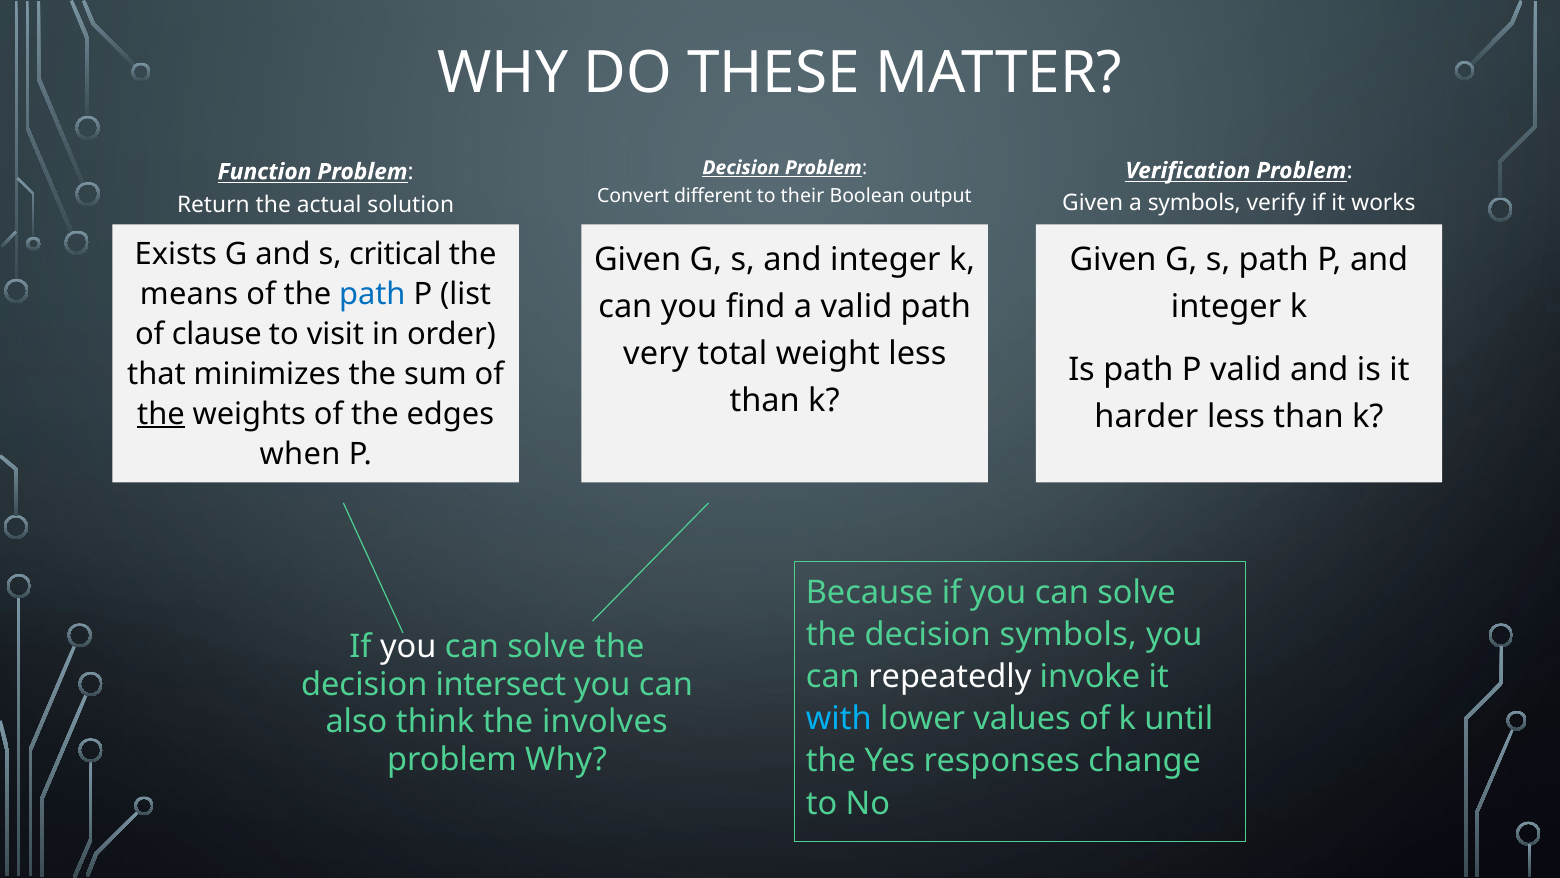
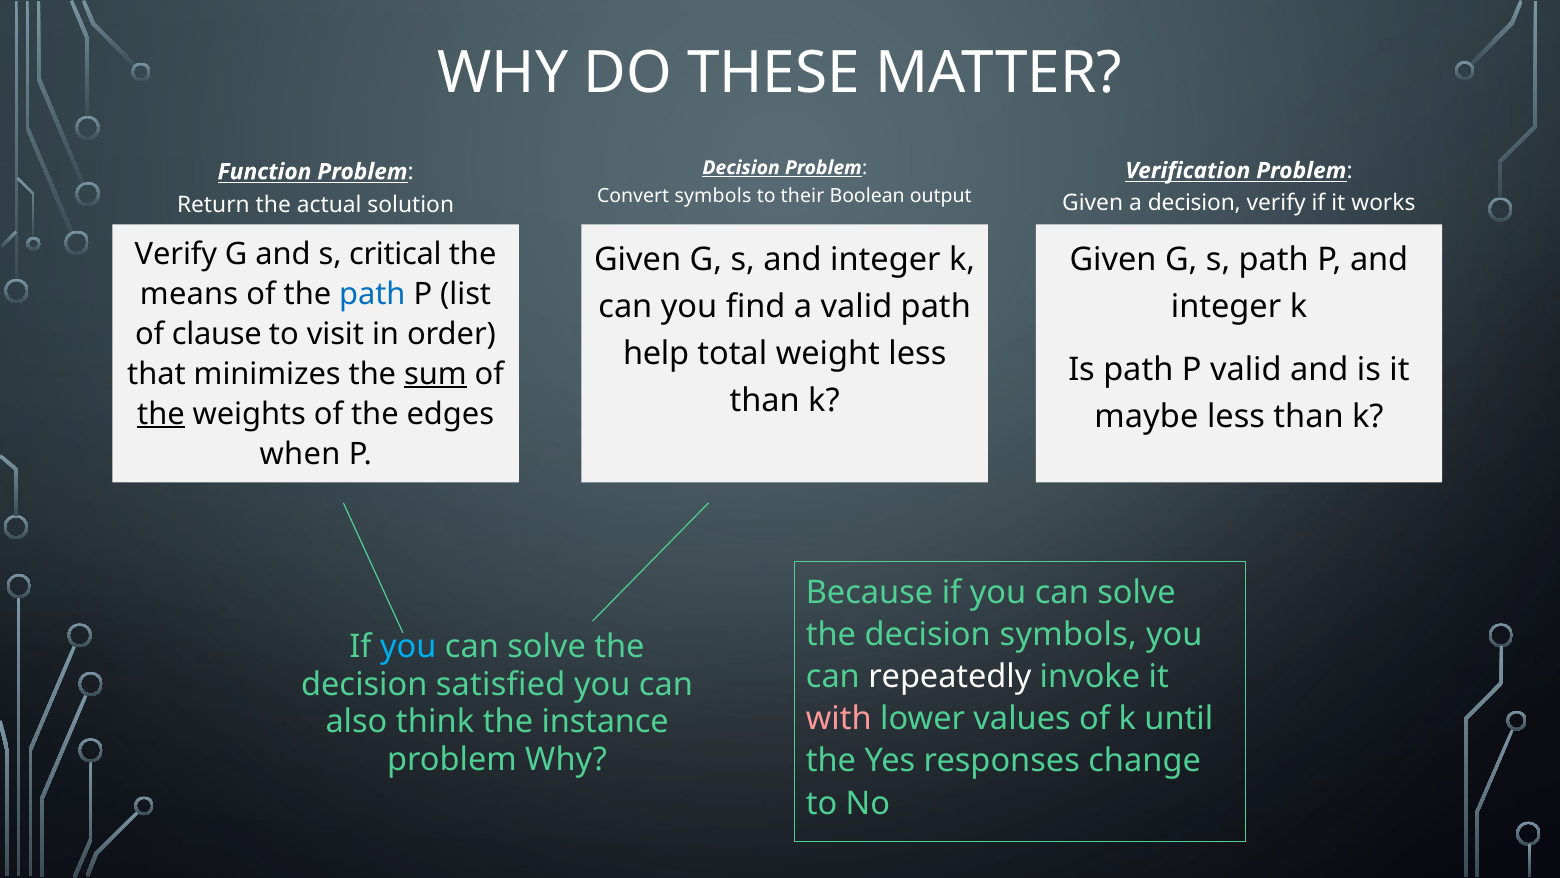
Convert different: different -> symbols
a symbols: symbols -> decision
Exists at (176, 254): Exists -> Verify
very: very -> help
sum underline: none -> present
harder: harder -> maybe
you at (408, 647) colour: white -> light blue
intersect: intersect -> satisfied
with colour: light blue -> pink
involves: involves -> instance
